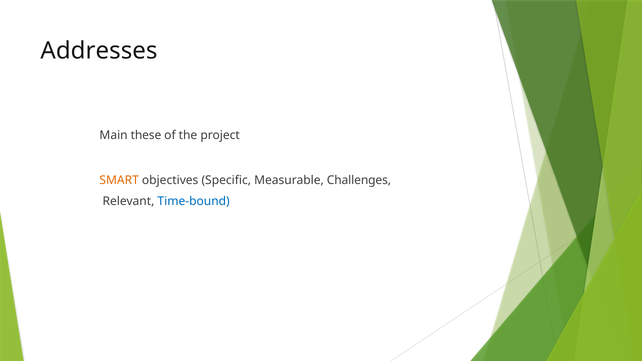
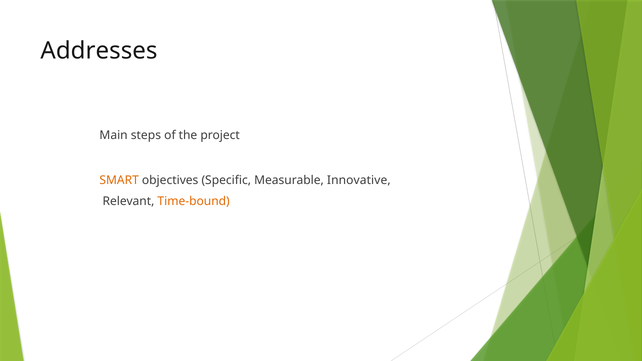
these: these -> steps
Challenges: Challenges -> Innovative
Time-bound colour: blue -> orange
